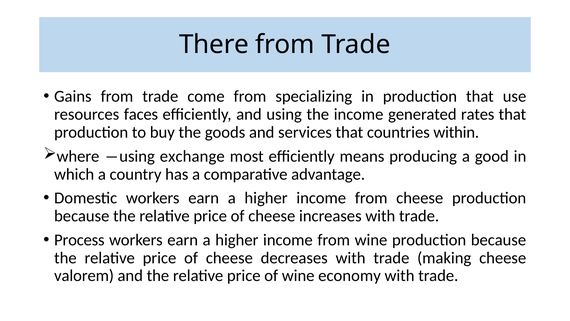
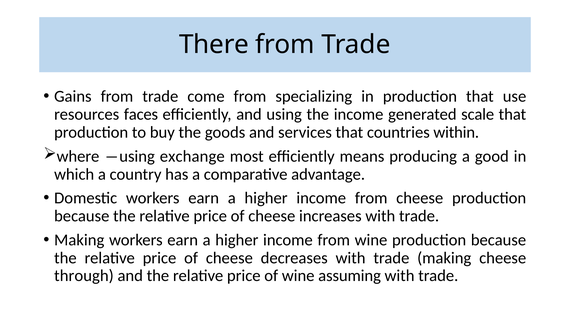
rates: rates -> scale
Process at (79, 240): Process -> Making
valorem: valorem -> through
economy: economy -> assuming
